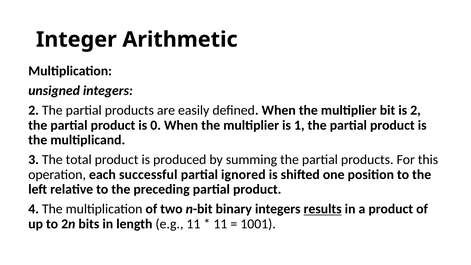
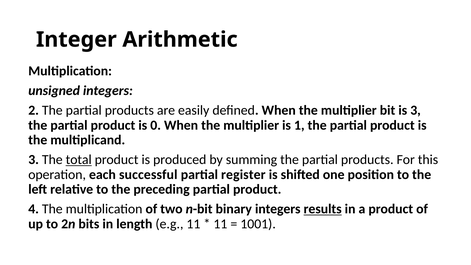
is 2: 2 -> 3
total underline: none -> present
ignored: ignored -> register
